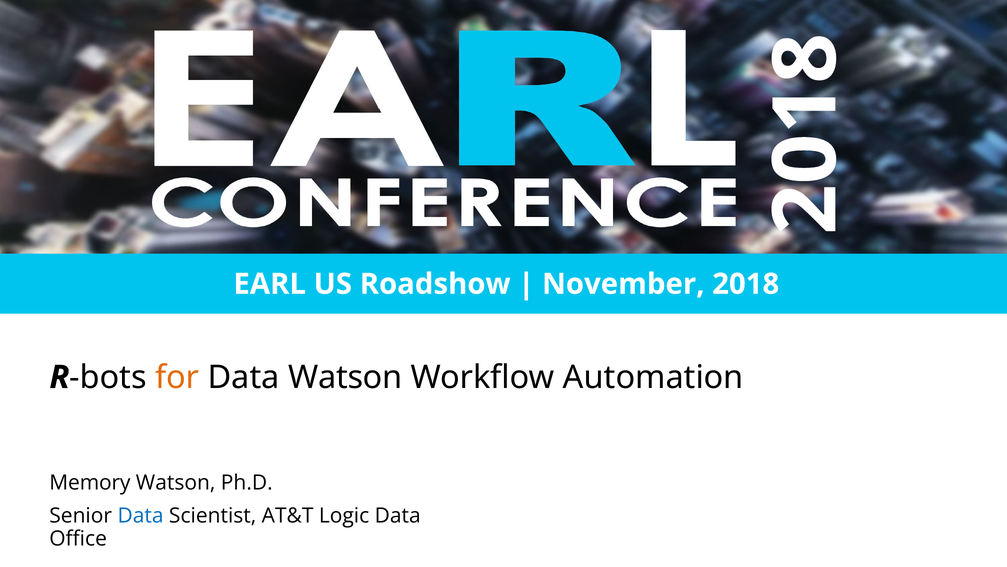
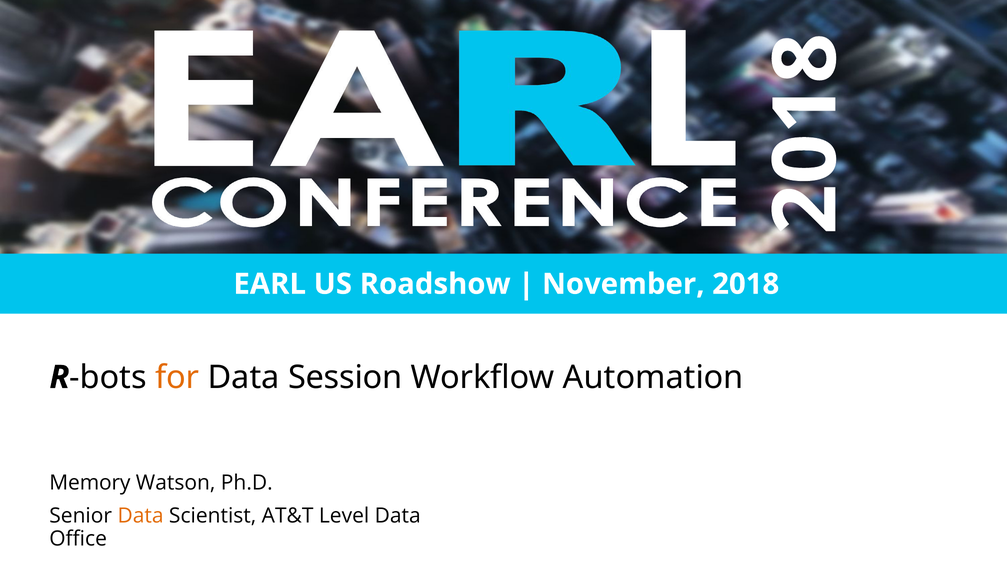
Data Watson: Watson -> Session
Data at (141, 515) colour: blue -> orange
Logic: Logic -> Level
